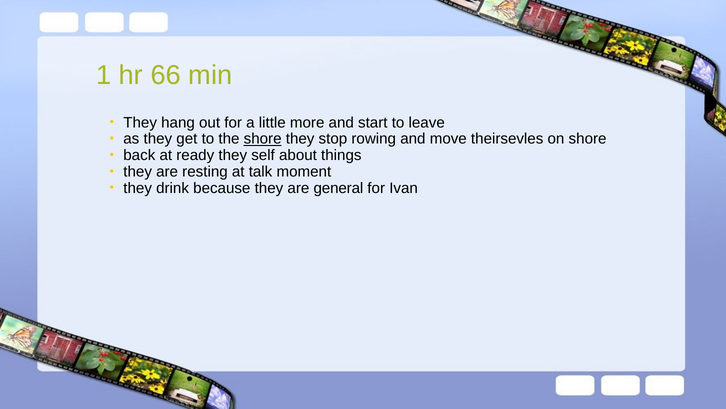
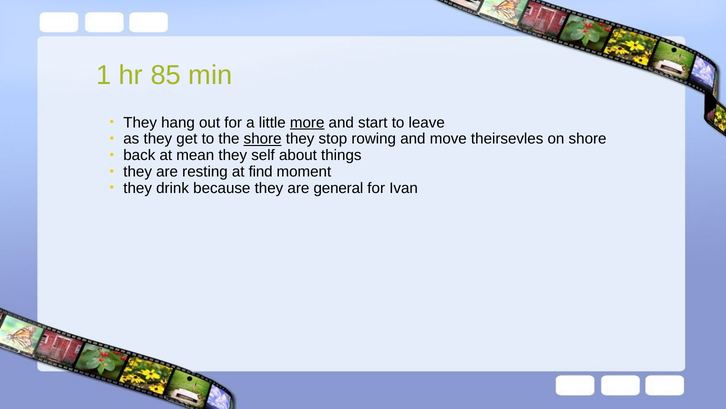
66: 66 -> 85
more underline: none -> present
ready: ready -> mean
talk: talk -> find
